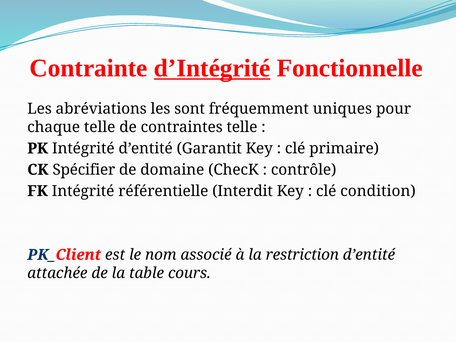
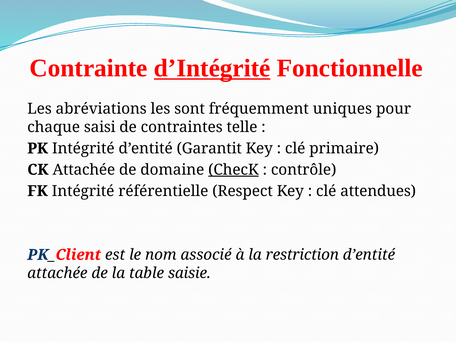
chaque telle: telle -> saisi
CK Spécifier: Spécifier -> Attachée
ChecK underline: none -> present
Interdit: Interdit -> Respect
condition: condition -> attendues
cours: cours -> saisie
